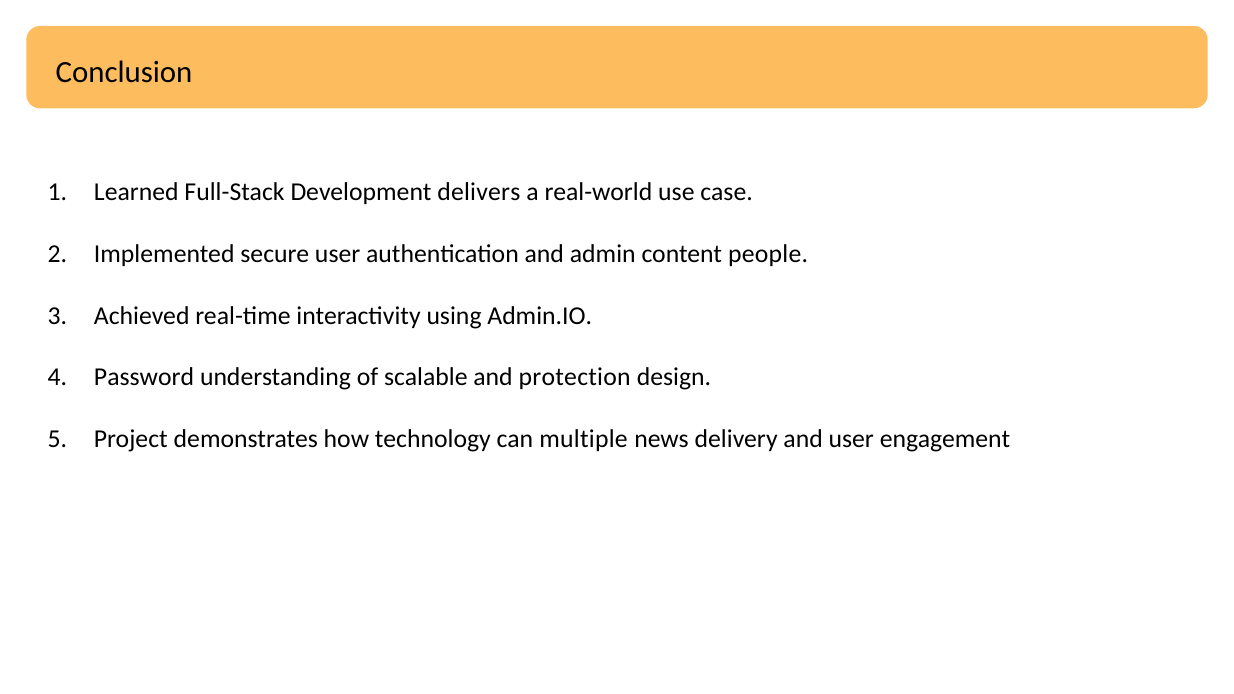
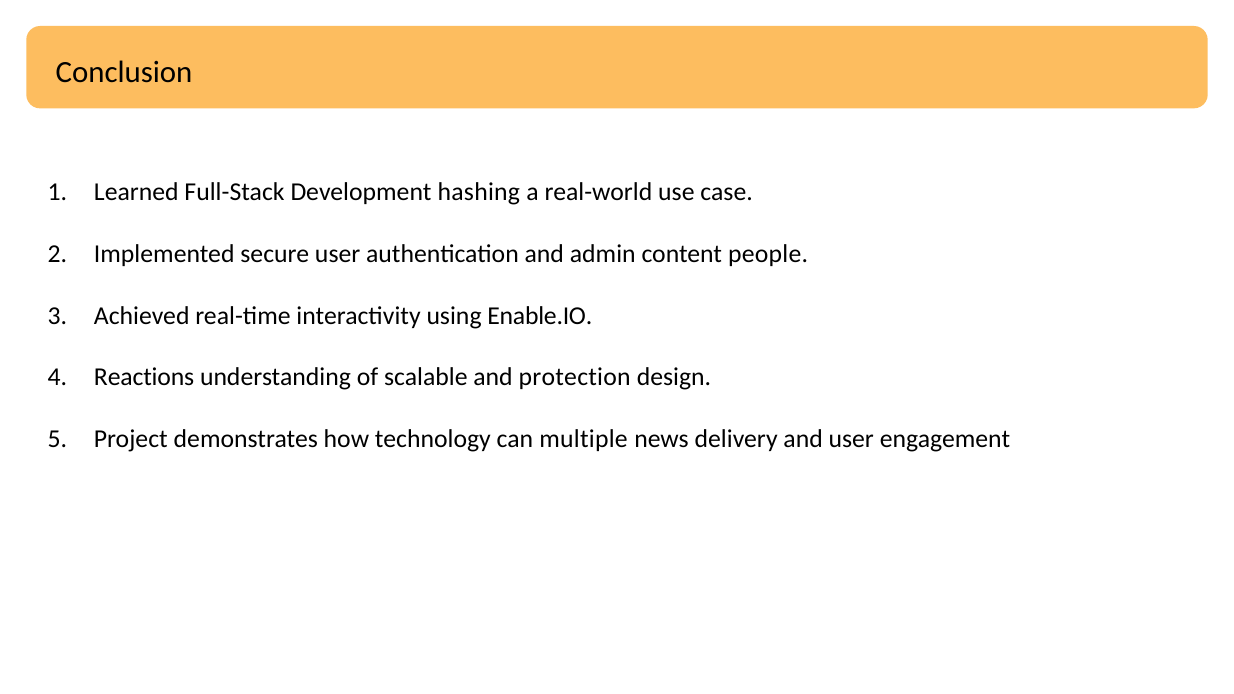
delivers: delivers -> hashing
Admin.IO: Admin.IO -> Enable.IO
Password: Password -> Reactions
